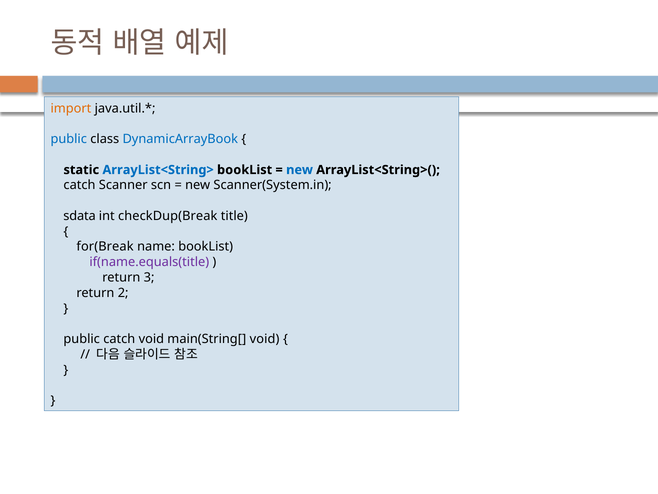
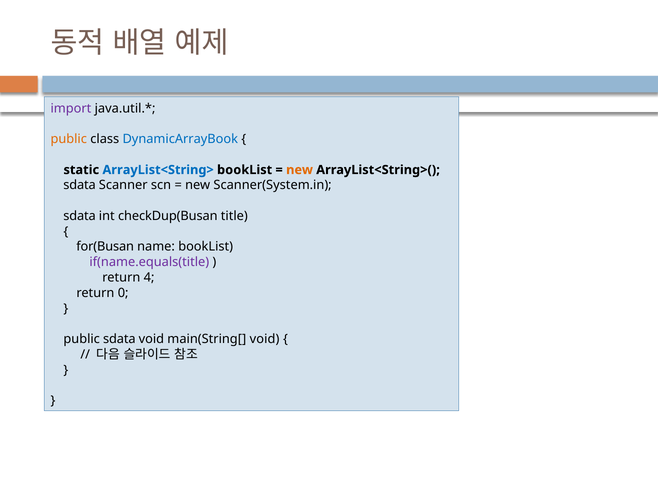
import colour: orange -> purple
public at (69, 139) colour: blue -> orange
new at (300, 170) colour: blue -> orange
catch at (79, 185): catch -> sdata
checkDup(Break: checkDup(Break -> checkDup(Busan
for(Break: for(Break -> for(Busan
3: 3 -> 4
2: 2 -> 0
public catch: catch -> sdata
